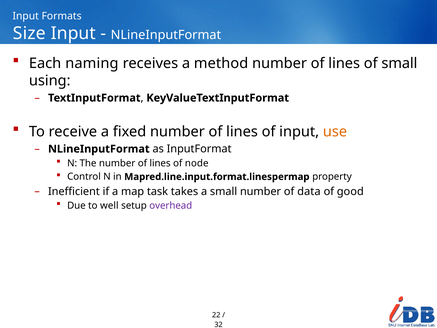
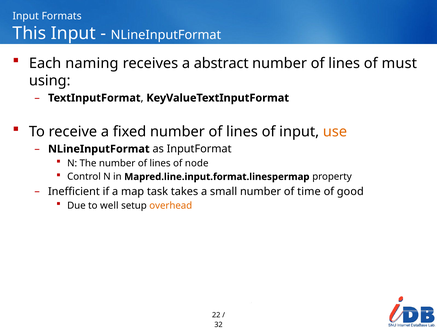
Size: Size -> This
method: method -> abstract
of small: small -> must
data: data -> time
overhead colour: purple -> orange
